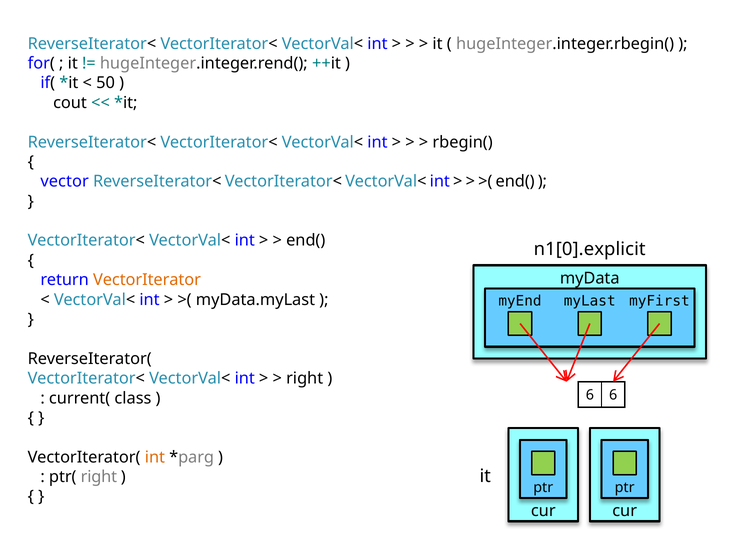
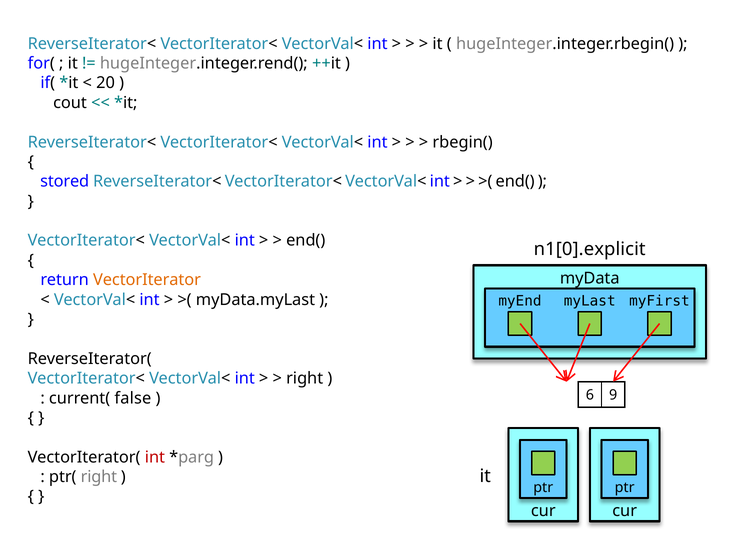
50: 50 -> 20
vector: vector -> stored
6 6: 6 -> 9
class: class -> false
int at (155, 457) colour: orange -> red
